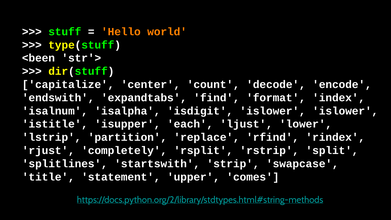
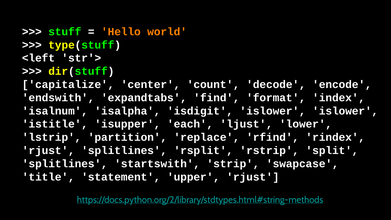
<been: <been -> <left
rjust completely: completely -> splitlines
upper comes: comes -> rjust
